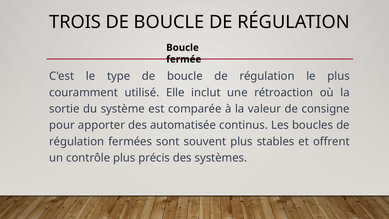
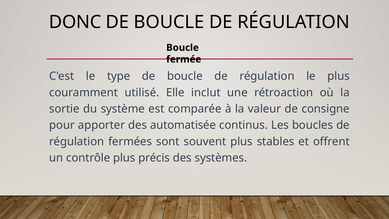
TROIS: TROIS -> DONC
